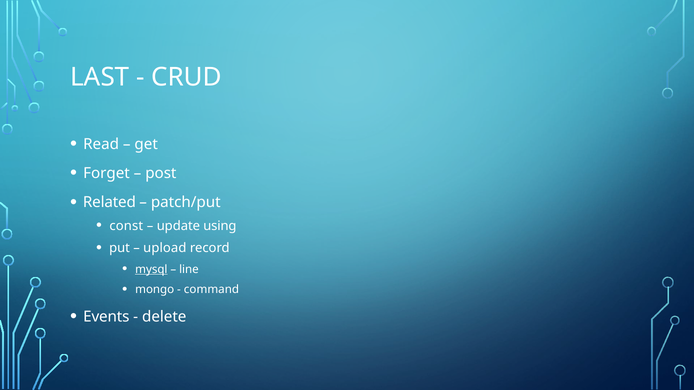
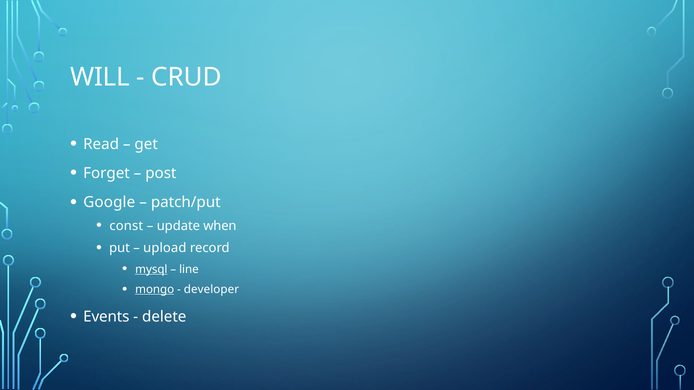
LAST: LAST -> WILL
Related: Related -> Google
using: using -> when
mongo underline: none -> present
command: command -> developer
